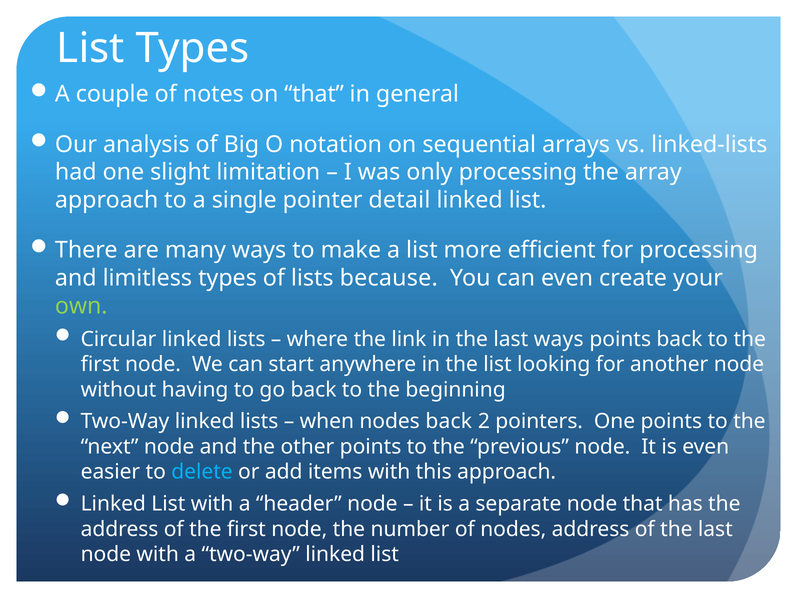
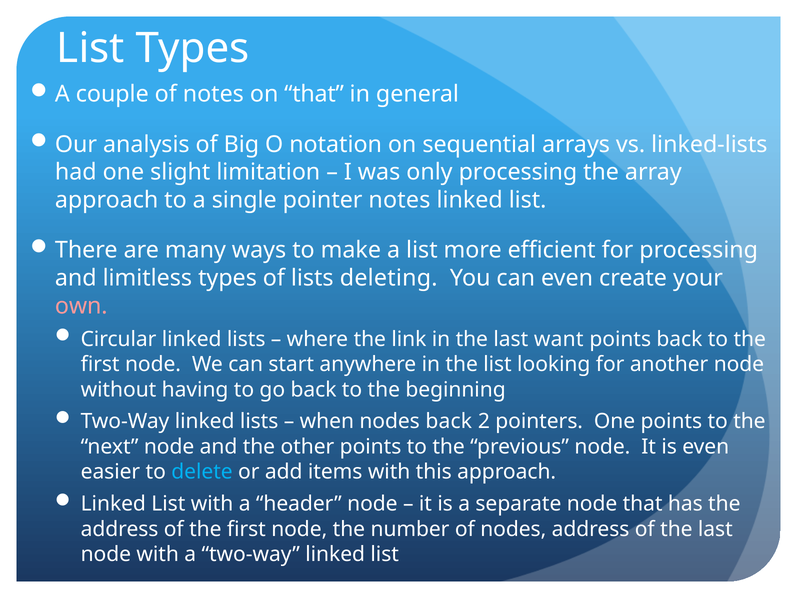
pointer detail: detail -> notes
because: because -> deleting
own colour: light green -> pink
last ways: ways -> want
